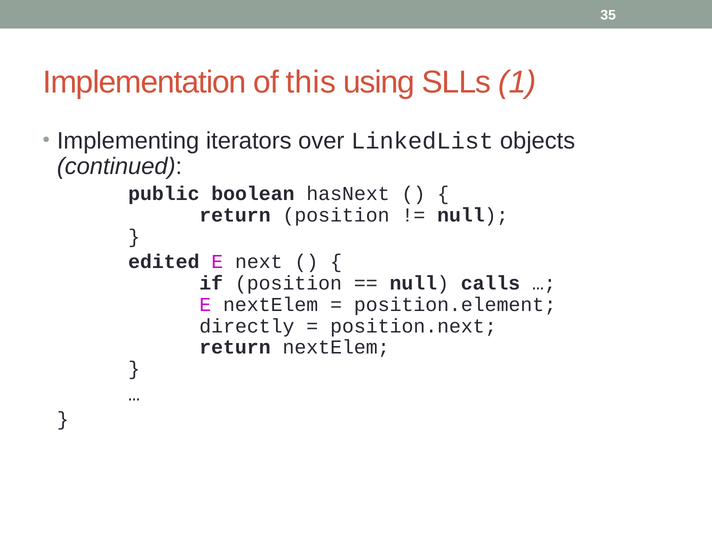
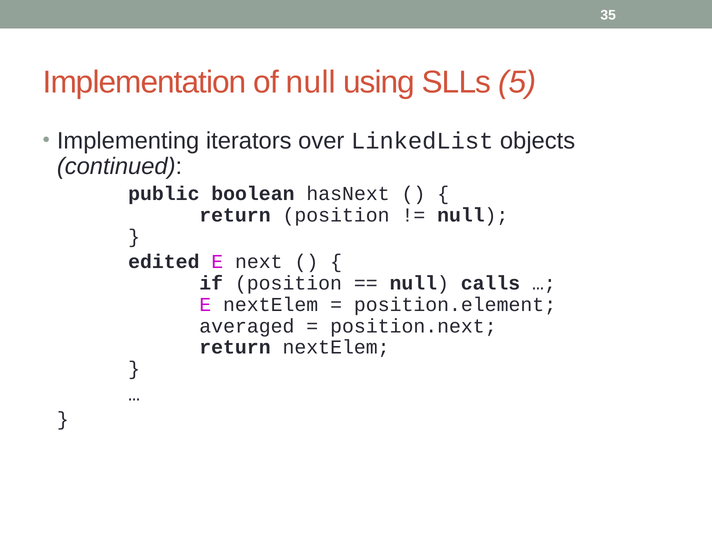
of this: this -> null
1: 1 -> 5
directly: directly -> averaged
